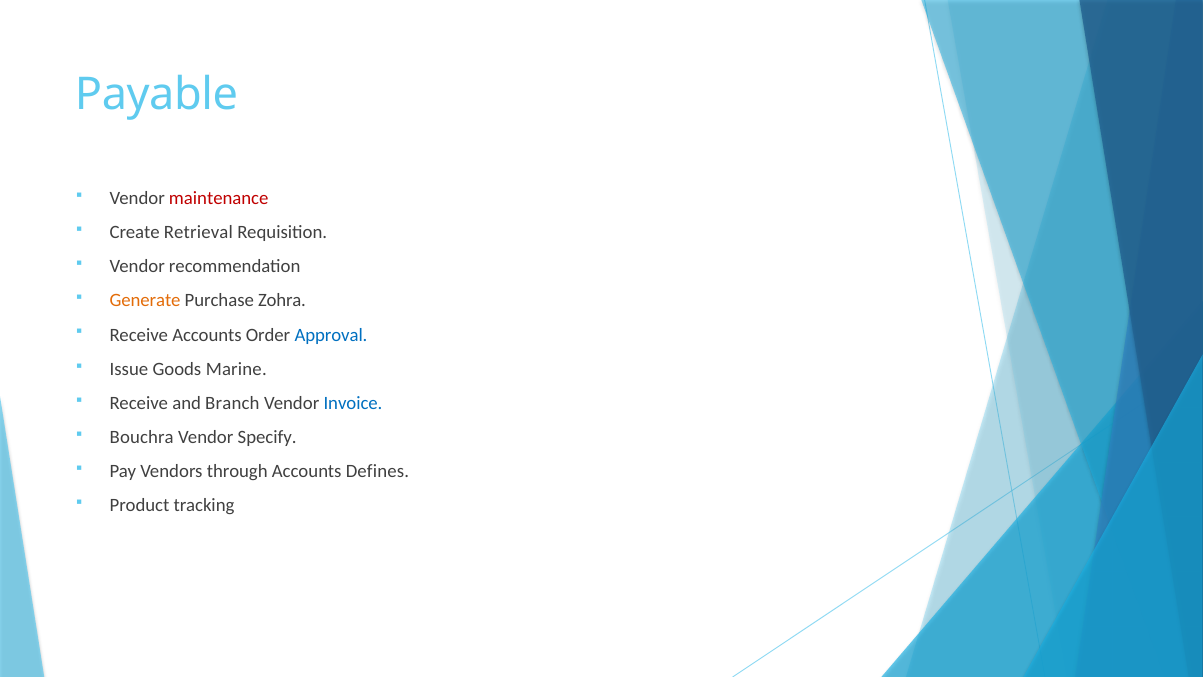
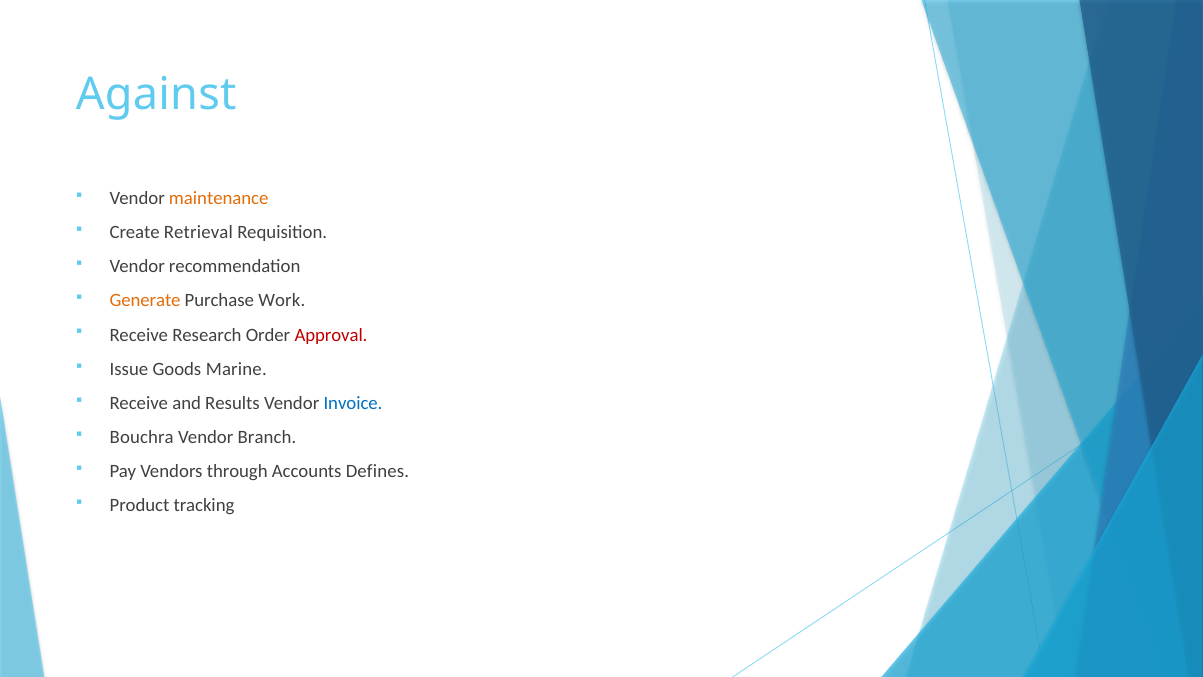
Payable: Payable -> Against
maintenance colour: red -> orange
Zohra: Zohra -> Work
Receive Accounts: Accounts -> Research
Approval colour: blue -> red
Branch: Branch -> Results
Specify: Specify -> Branch
